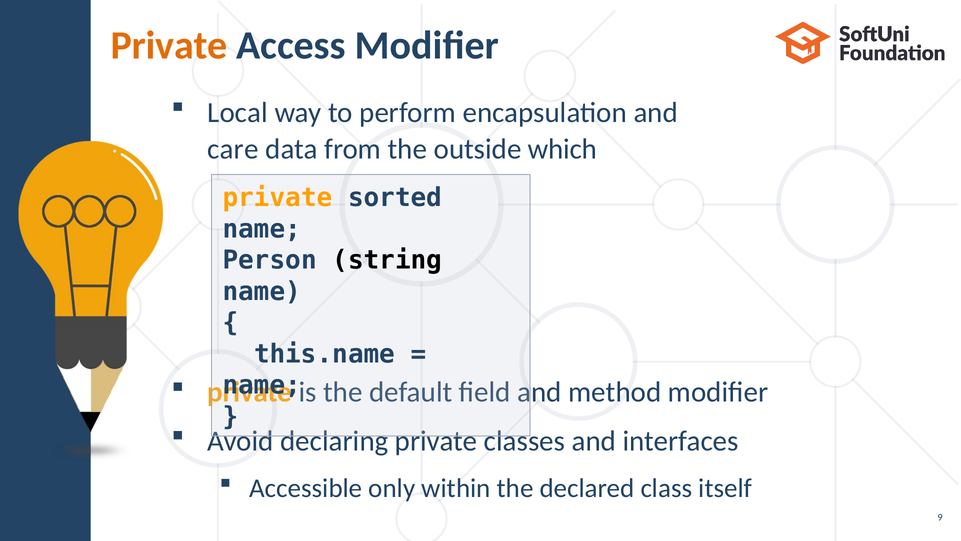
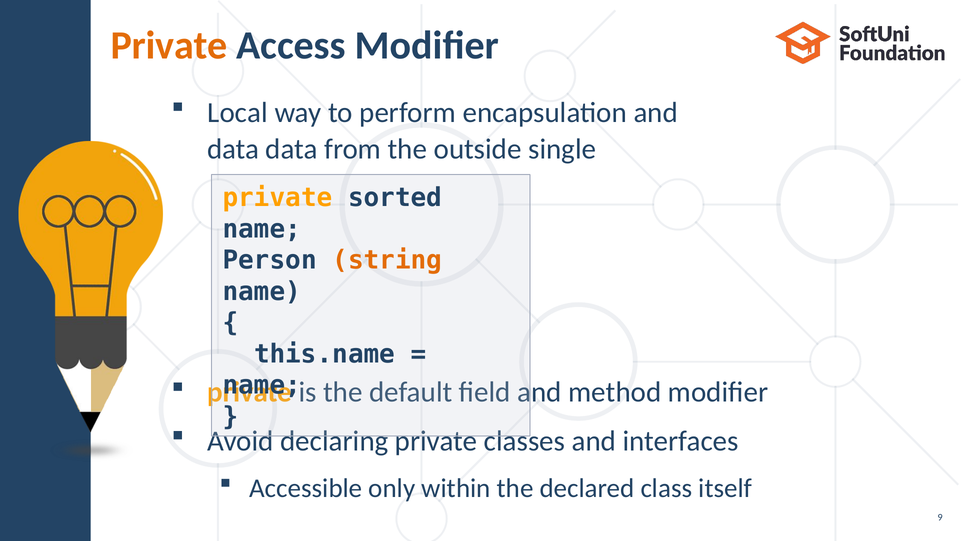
care at (233, 149): care -> data
which: which -> single
string colour: black -> orange
